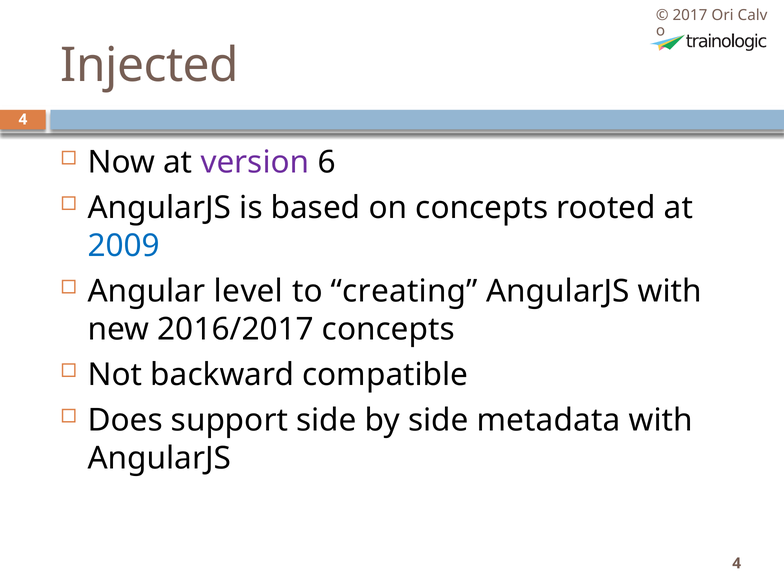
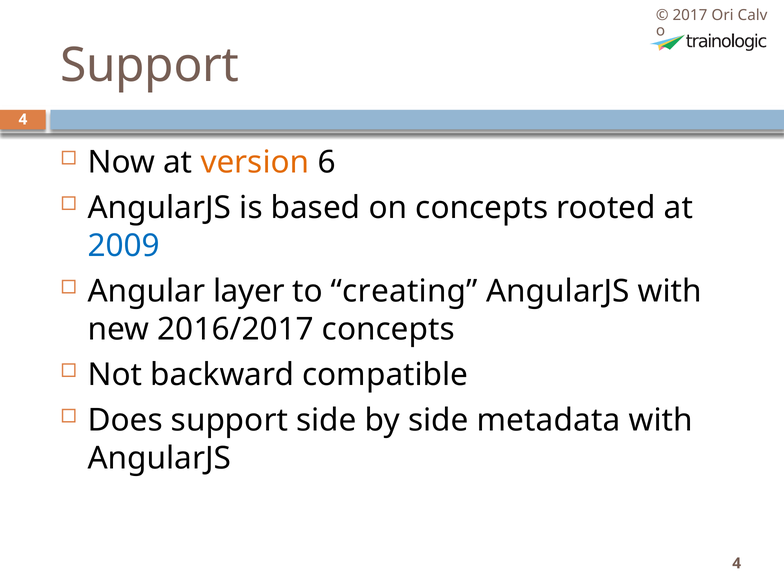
Injected at (150, 65): Injected -> Support
version colour: purple -> orange
level: level -> layer
